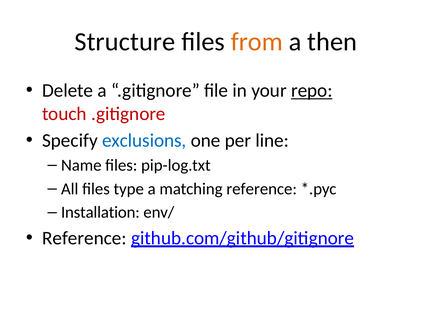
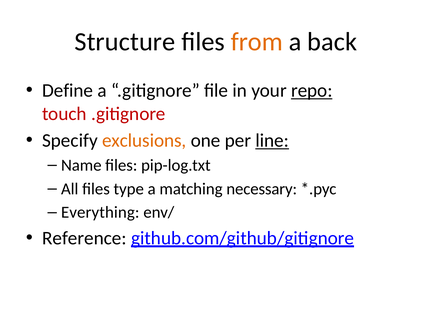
then: then -> back
Delete: Delete -> Define
exclusions colour: blue -> orange
line underline: none -> present
matching reference: reference -> necessary
Installation: Installation -> Everything
